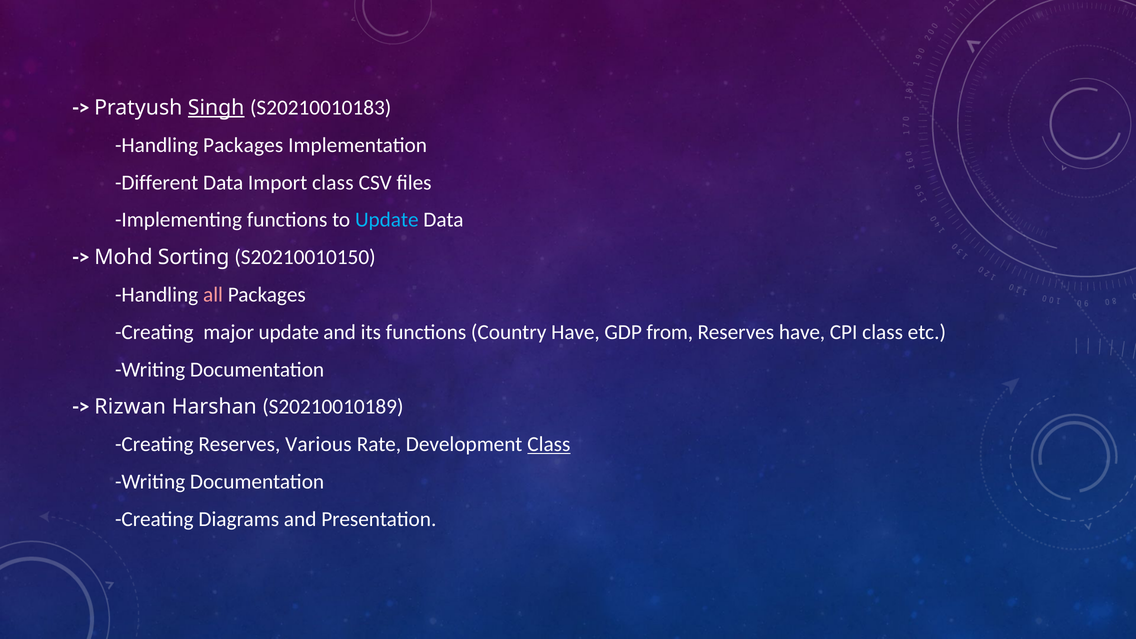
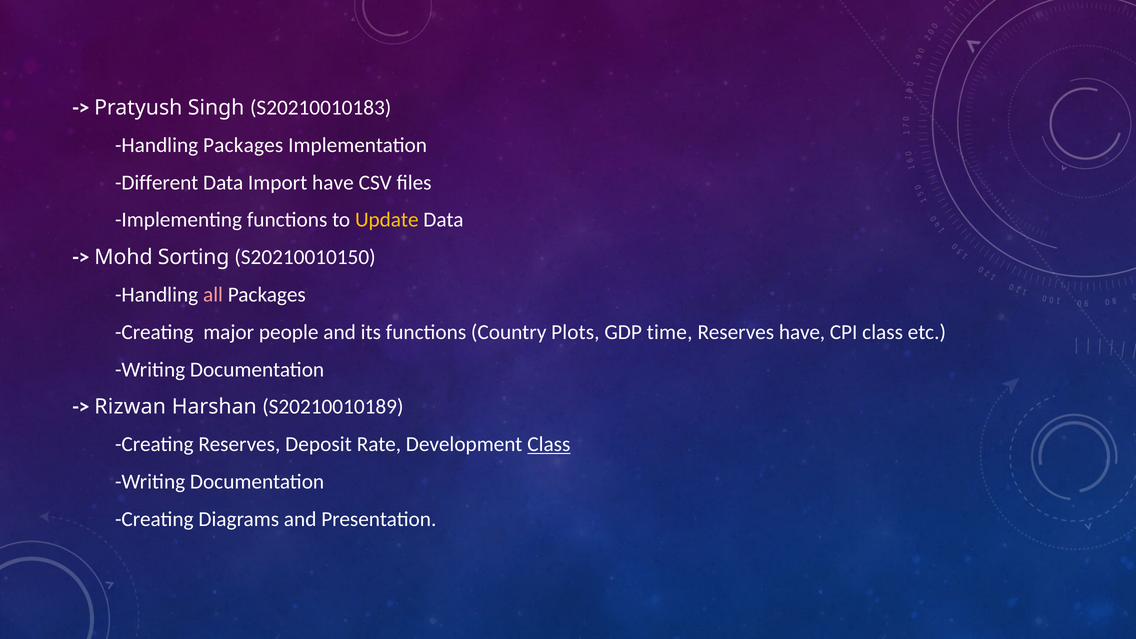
Singh underline: present -> none
Import class: class -> have
Update at (387, 220) colour: light blue -> yellow
major update: update -> people
Country Have: Have -> Plots
from: from -> time
Various: Various -> Deposit
